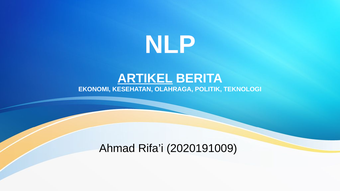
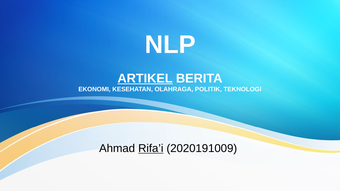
Rifa’i underline: none -> present
